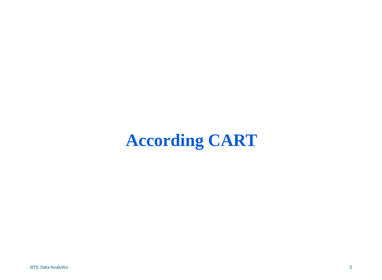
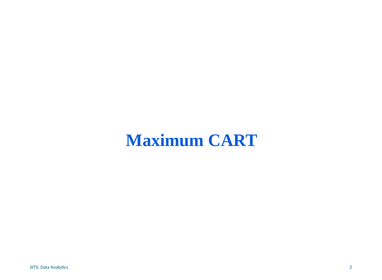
According: According -> Maximum
